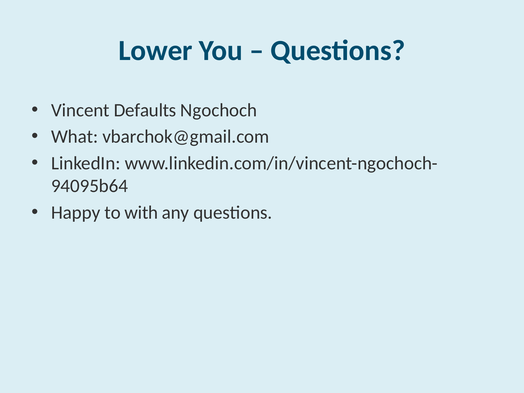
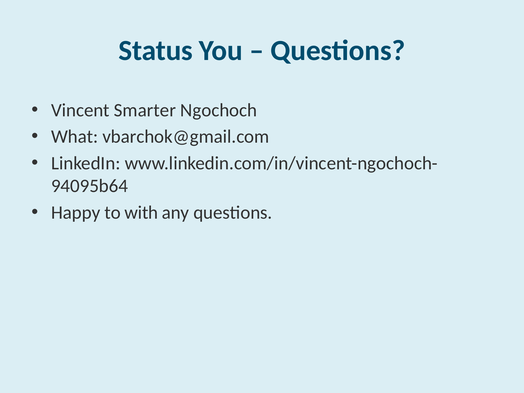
Lower: Lower -> Status
Defaults: Defaults -> Smarter
